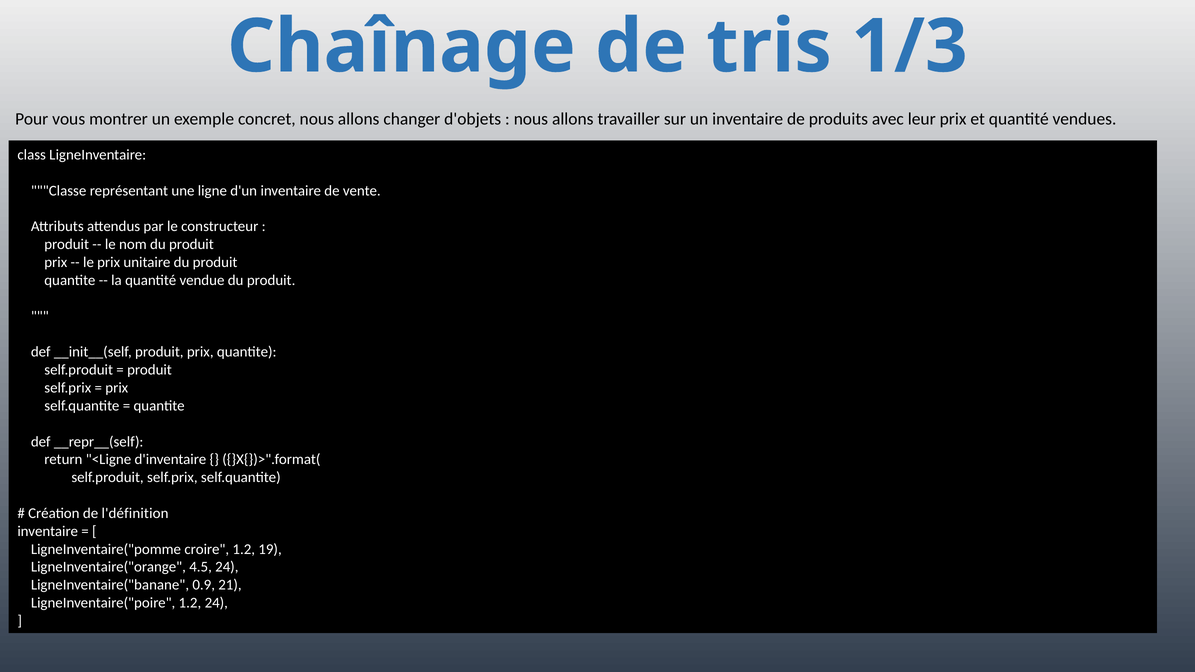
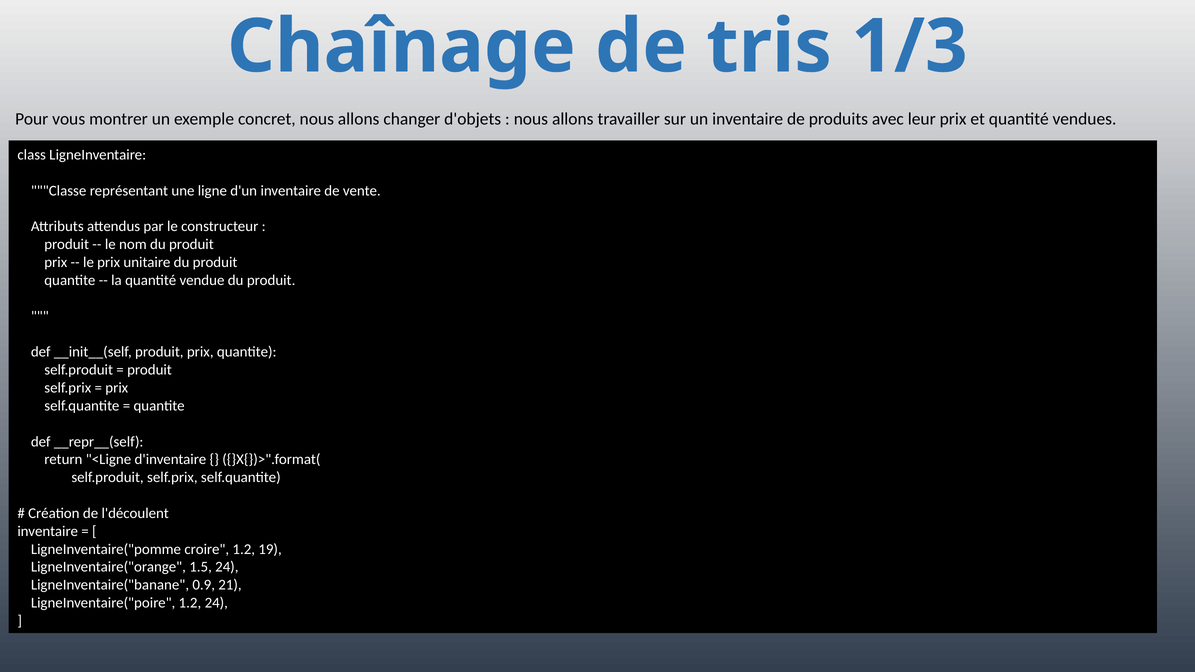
l'définition: l'définition -> l'découlent
4.5: 4.5 -> 1.5
